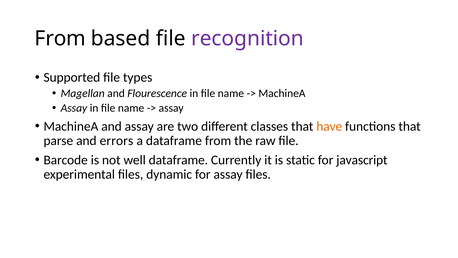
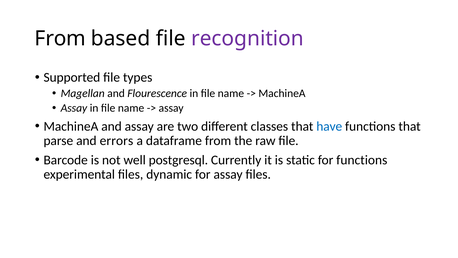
have colour: orange -> blue
well dataframe: dataframe -> postgresql
for javascript: javascript -> functions
